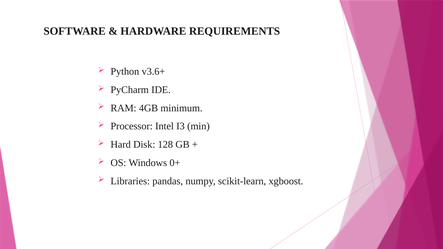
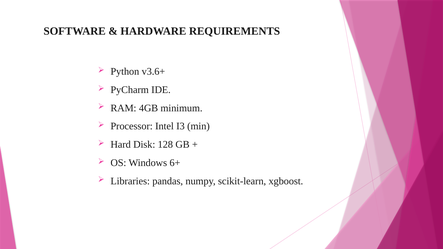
0+: 0+ -> 6+
